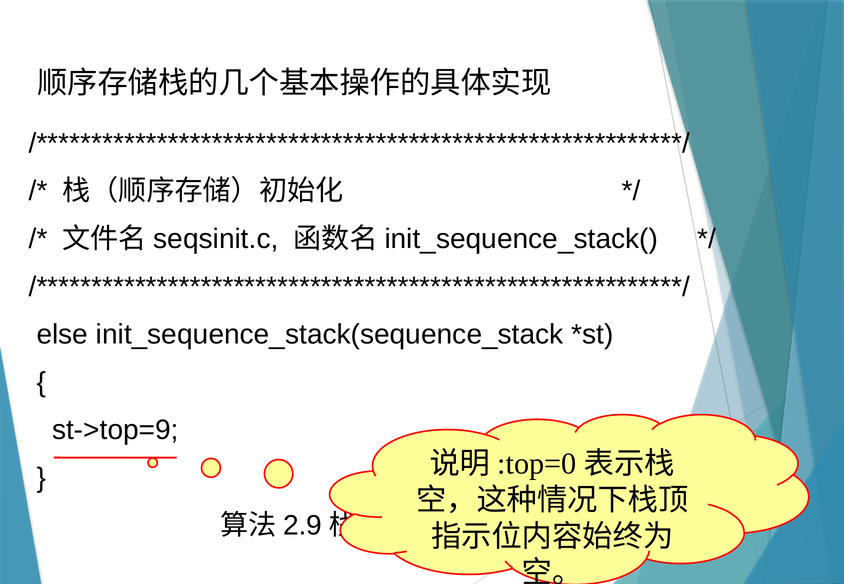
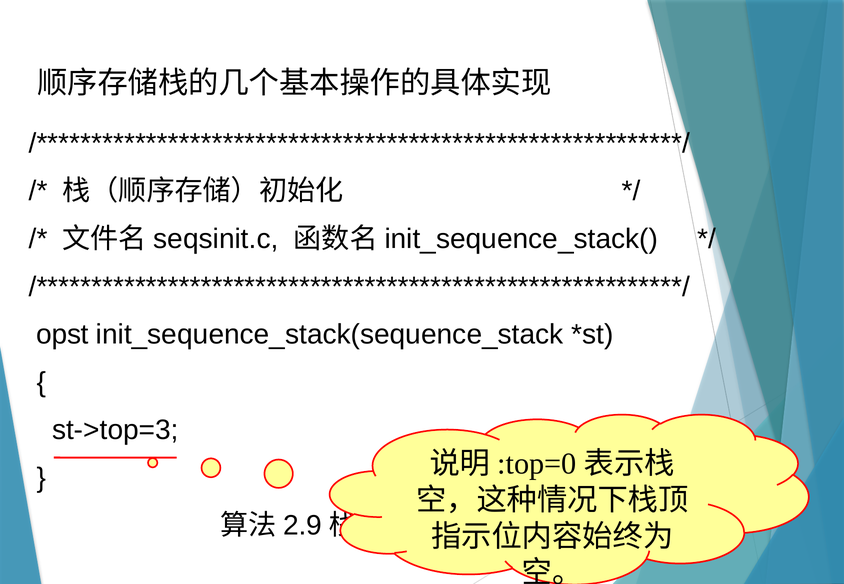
else: else -> opst
st->top=9: st->top=9 -> st->top=3
